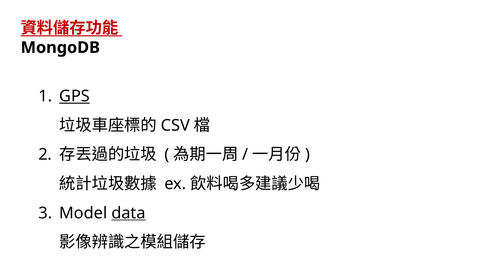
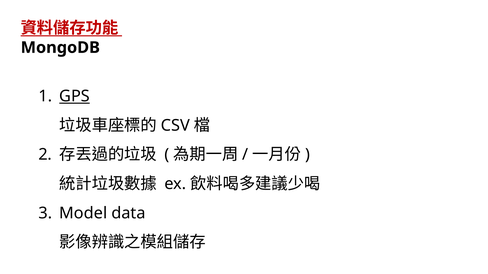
data underline: present -> none
